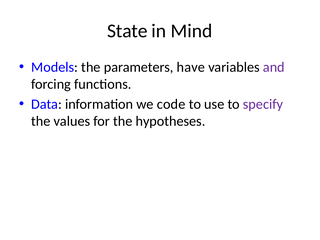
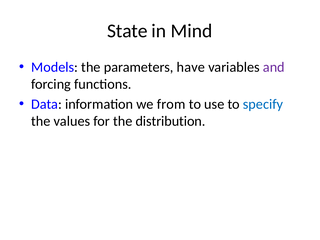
code: code -> from
specify colour: purple -> blue
hypotheses: hypotheses -> distribution
